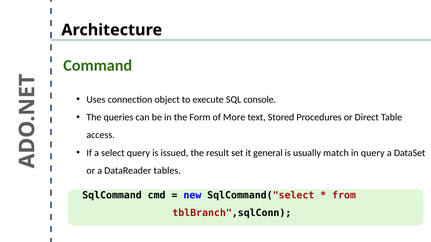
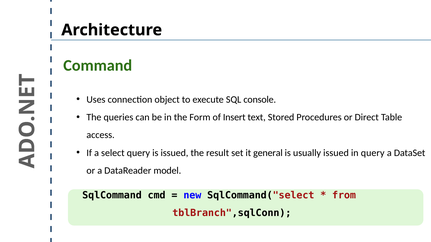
More: More -> Insert
usually match: match -> issued
tables: tables -> model
